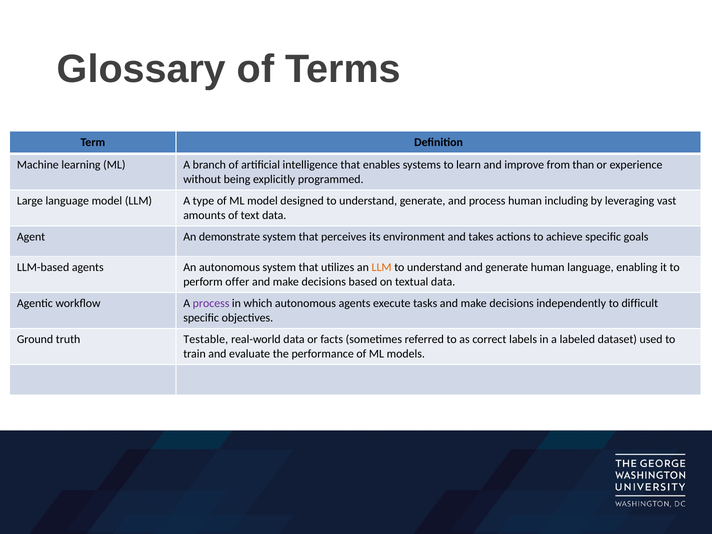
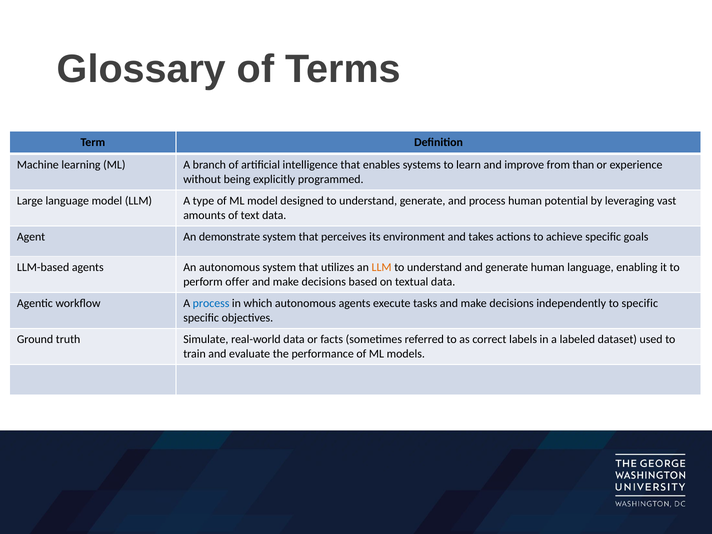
including: including -> potential
process at (211, 303) colour: purple -> blue
to difficult: difficult -> specific
Testable: Testable -> Simulate
